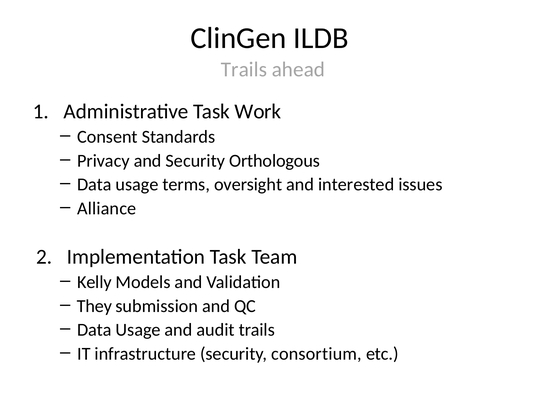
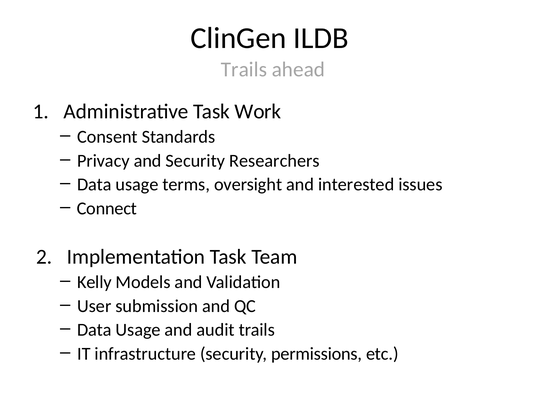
Orthologous: Orthologous -> Researchers
Alliance: Alliance -> Connect
They: They -> User
consortium: consortium -> permissions
